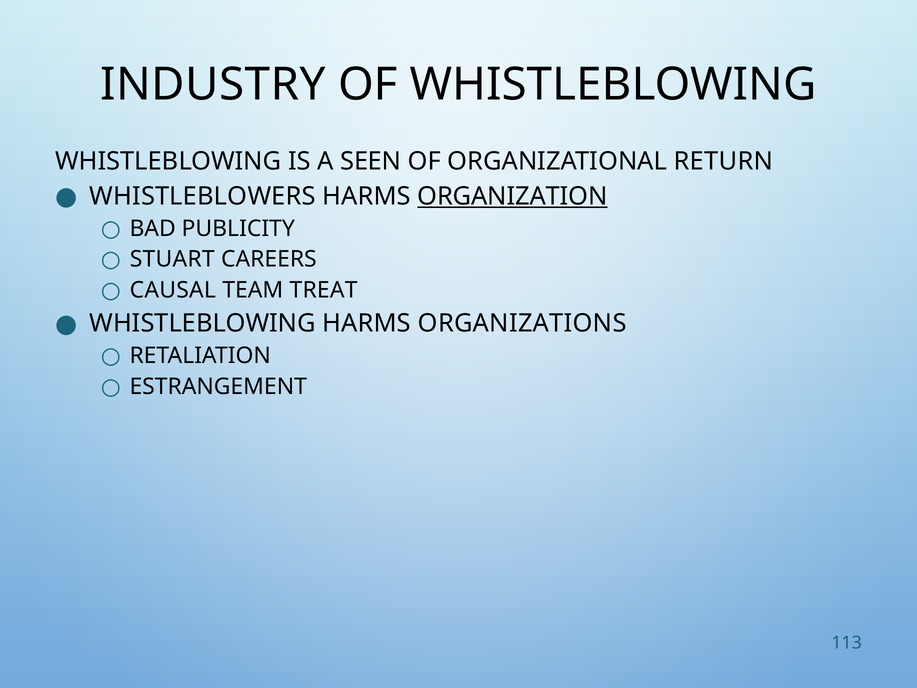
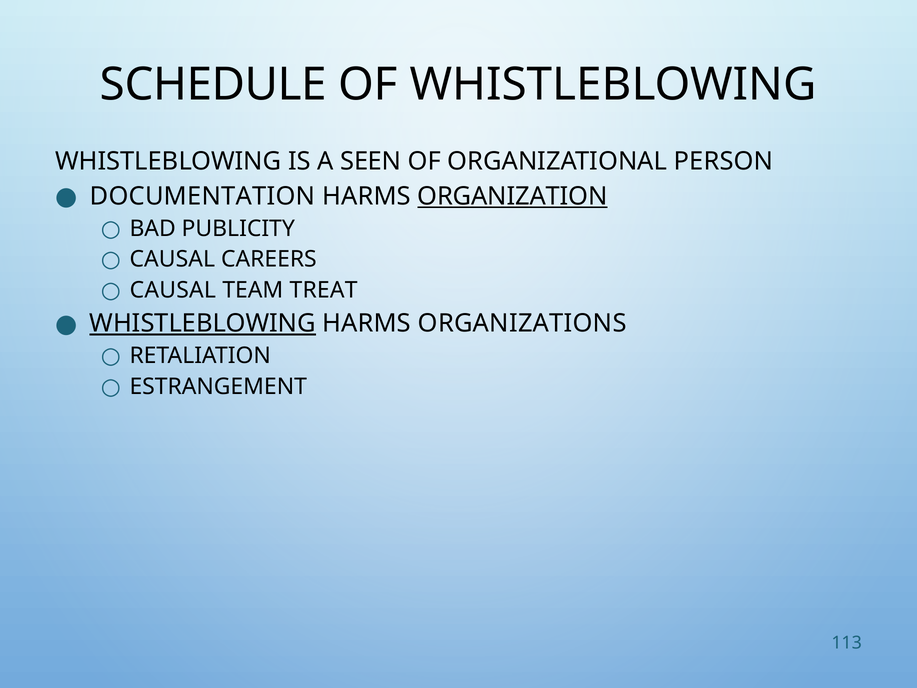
INDUSTRY: INDUSTRY -> SCHEDULE
RETURN: RETURN -> PERSON
WHISTLEBLOWERS: WHISTLEBLOWERS -> DOCUMENTATION
STUART at (172, 259): STUART -> CAUSAL
WHISTLEBLOWING at (203, 323) underline: none -> present
